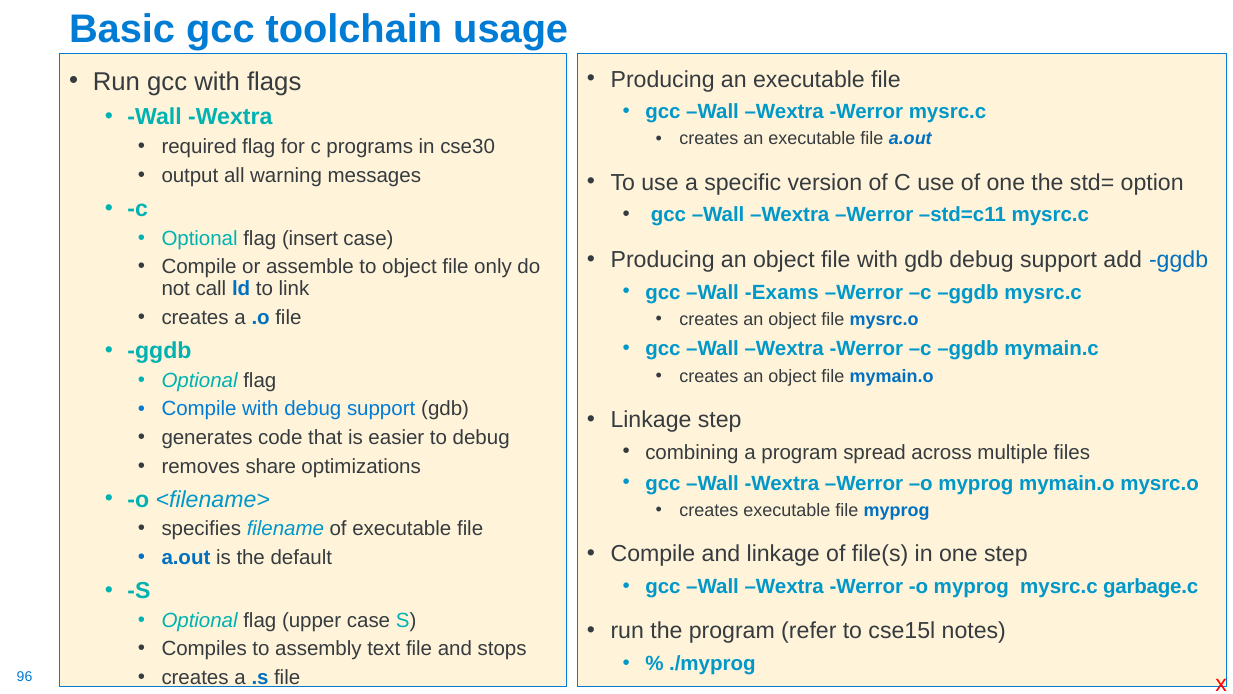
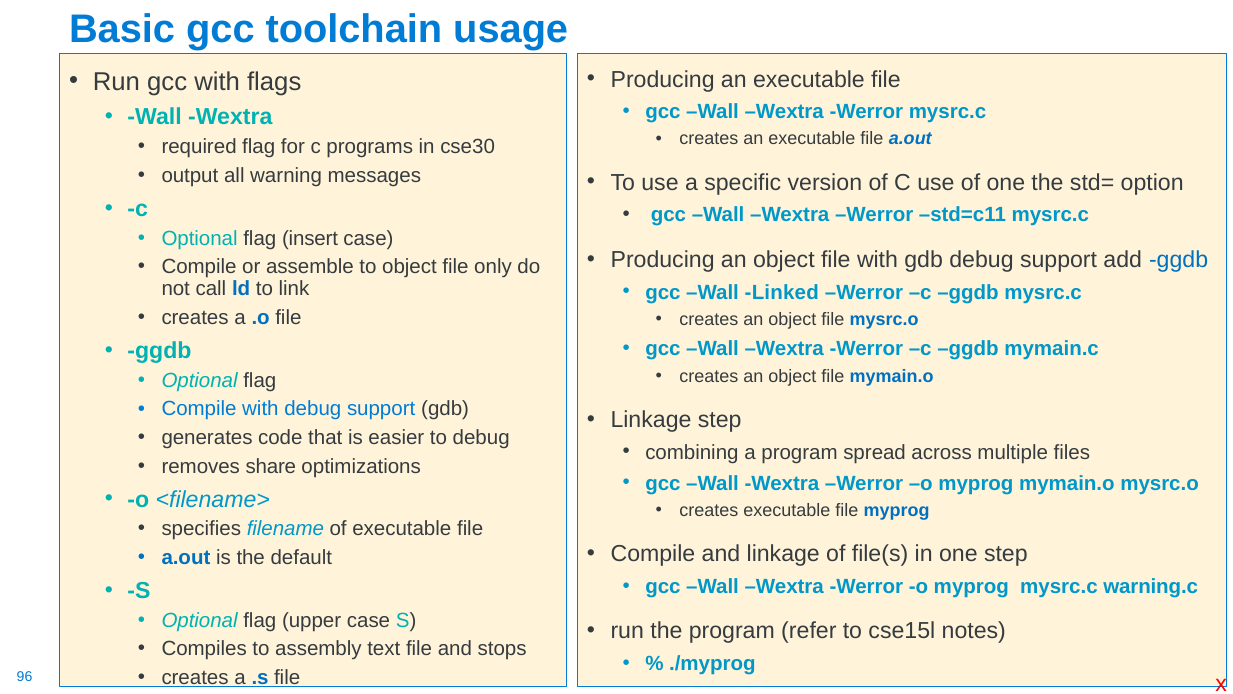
Exams: Exams -> Linked
garbage.c: garbage.c -> warning.c
